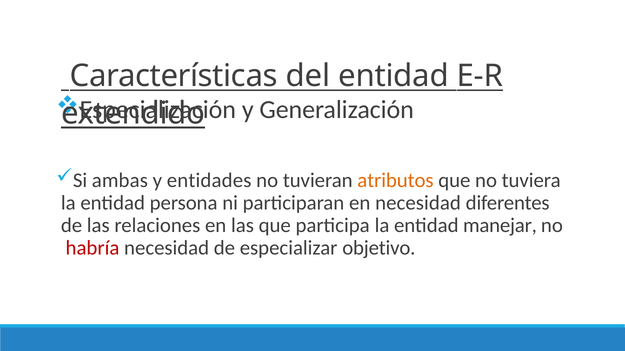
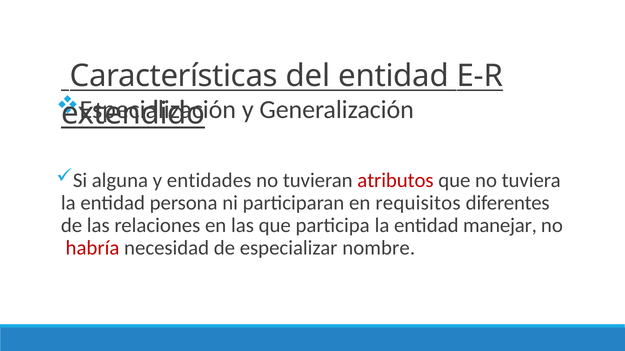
ambas: ambas -> alguna
atributos colour: orange -> red
en necesidad: necesidad -> requisitos
objetivo: objetivo -> nombre
